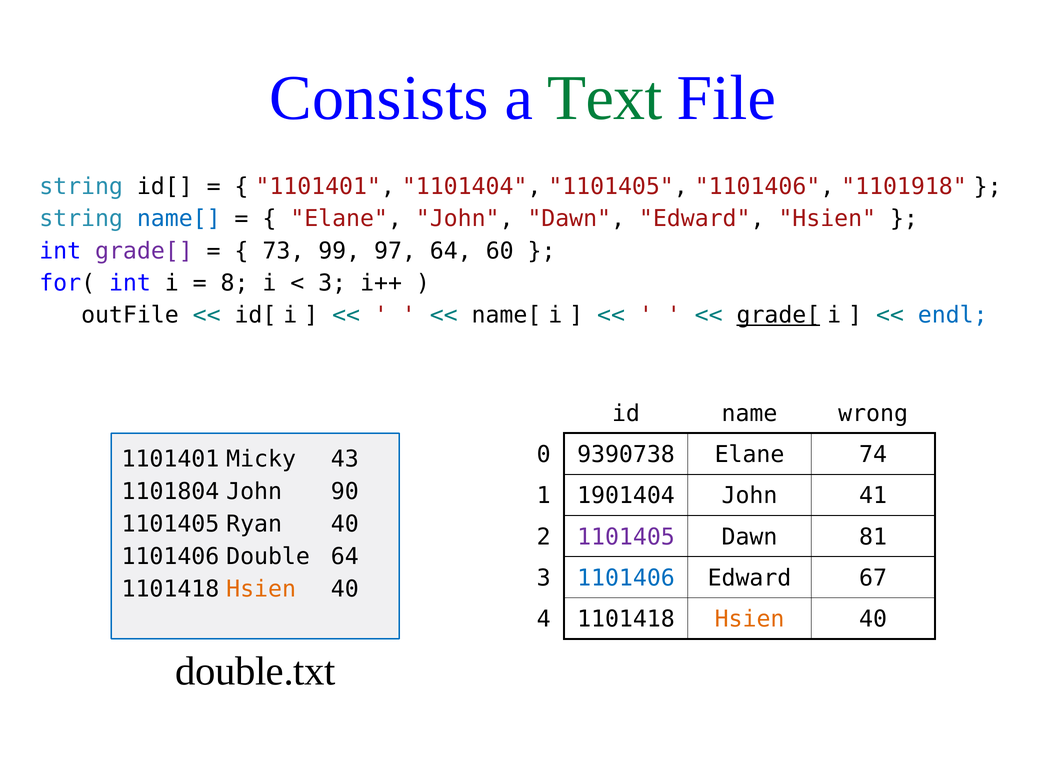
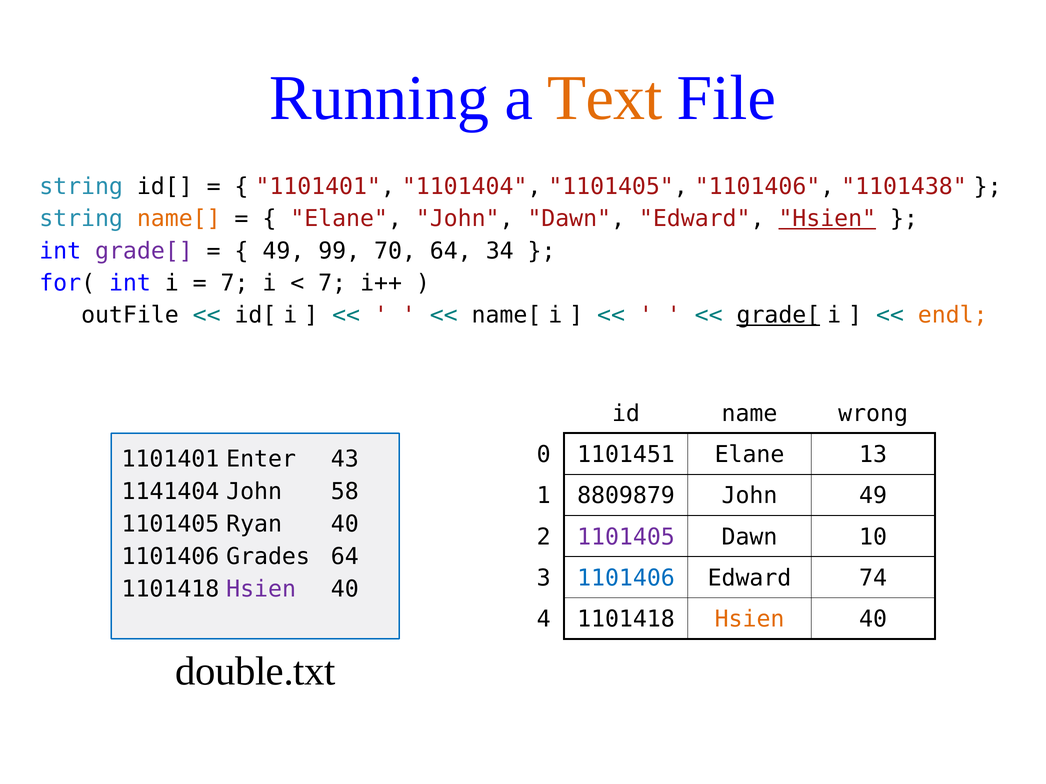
Consists: Consists -> Running
Text colour: green -> orange
1101918: 1101918 -> 1101438
name[ at (179, 219) colour: blue -> orange
Hsien at (827, 219) underline: none -> present
73 at (283, 251): 73 -> 49
97: 97 -> 70
60: 60 -> 34
8 at (235, 283): 8 -> 7
3 at (332, 283): 3 -> 7
endl colour: blue -> orange
9390738: 9390738 -> 1101451
74: 74 -> 13
Micky: Micky -> Enter
1101804: 1101804 -> 1141404
90: 90 -> 58
1901404: 1901404 -> 8809879
John 41: 41 -> 49
81: 81 -> 10
Double: Double -> Grades
67: 67 -> 74
Hsien at (261, 589) colour: orange -> purple
